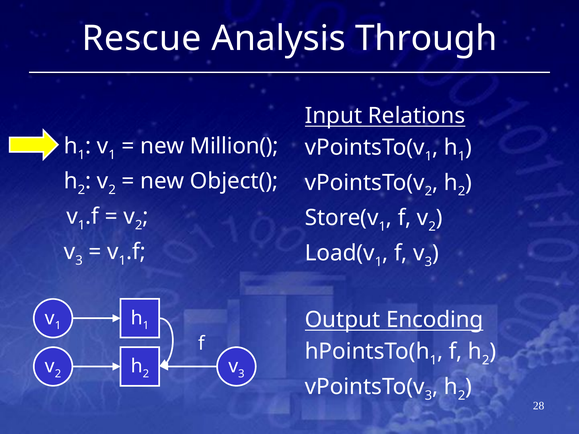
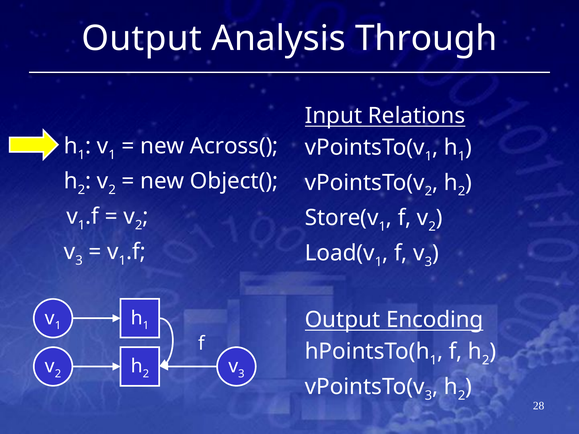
Rescue at (142, 39): Rescue -> Output
Million(: Million( -> Across(
